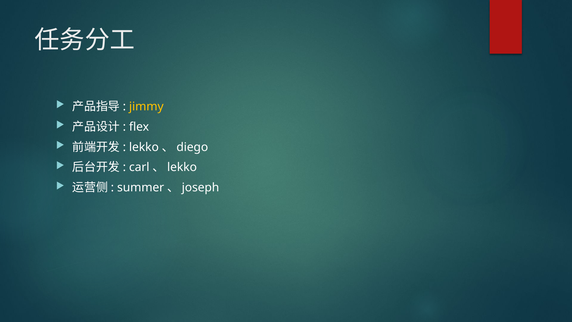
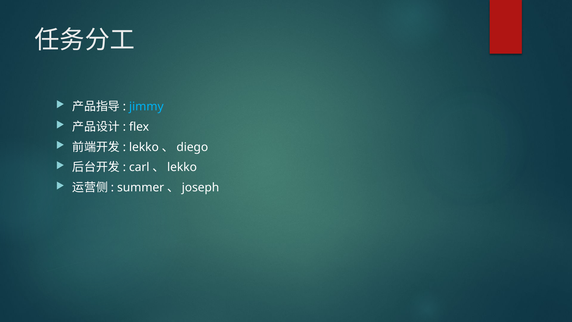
jimmy colour: yellow -> light blue
